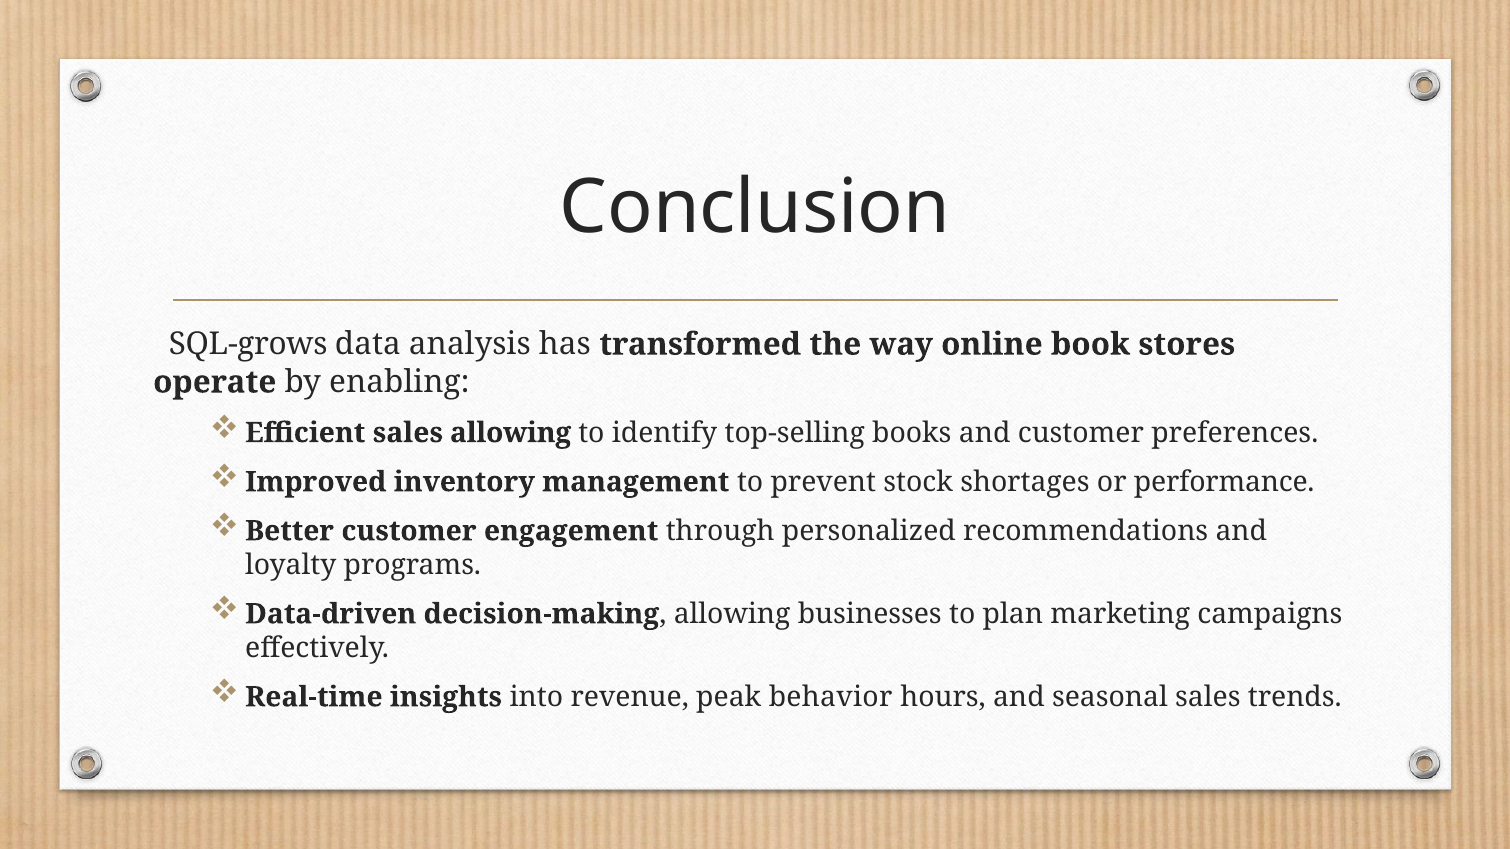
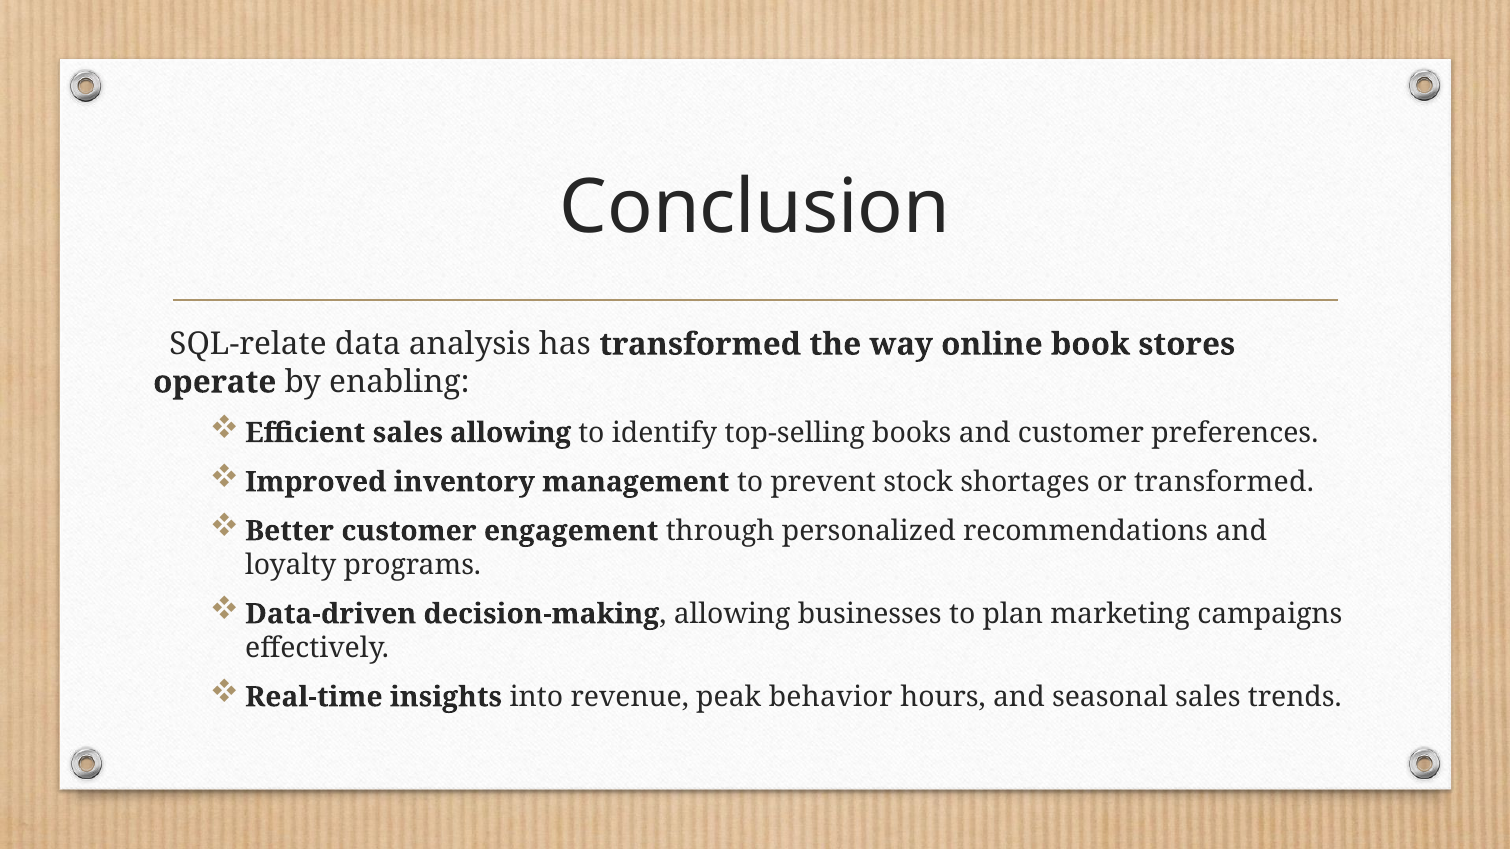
SQL-grows: SQL-grows -> SQL-relate
or performance: performance -> transformed
